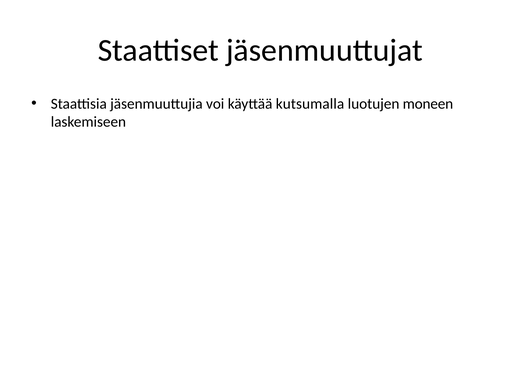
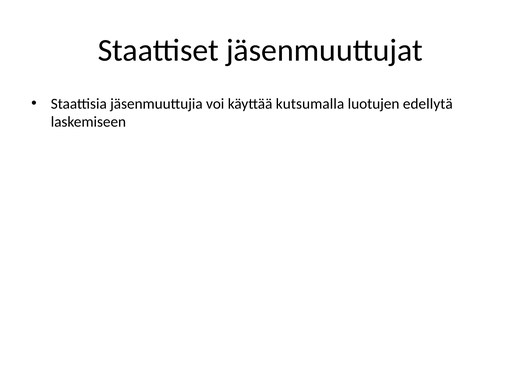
moneen: moneen -> edellytä
